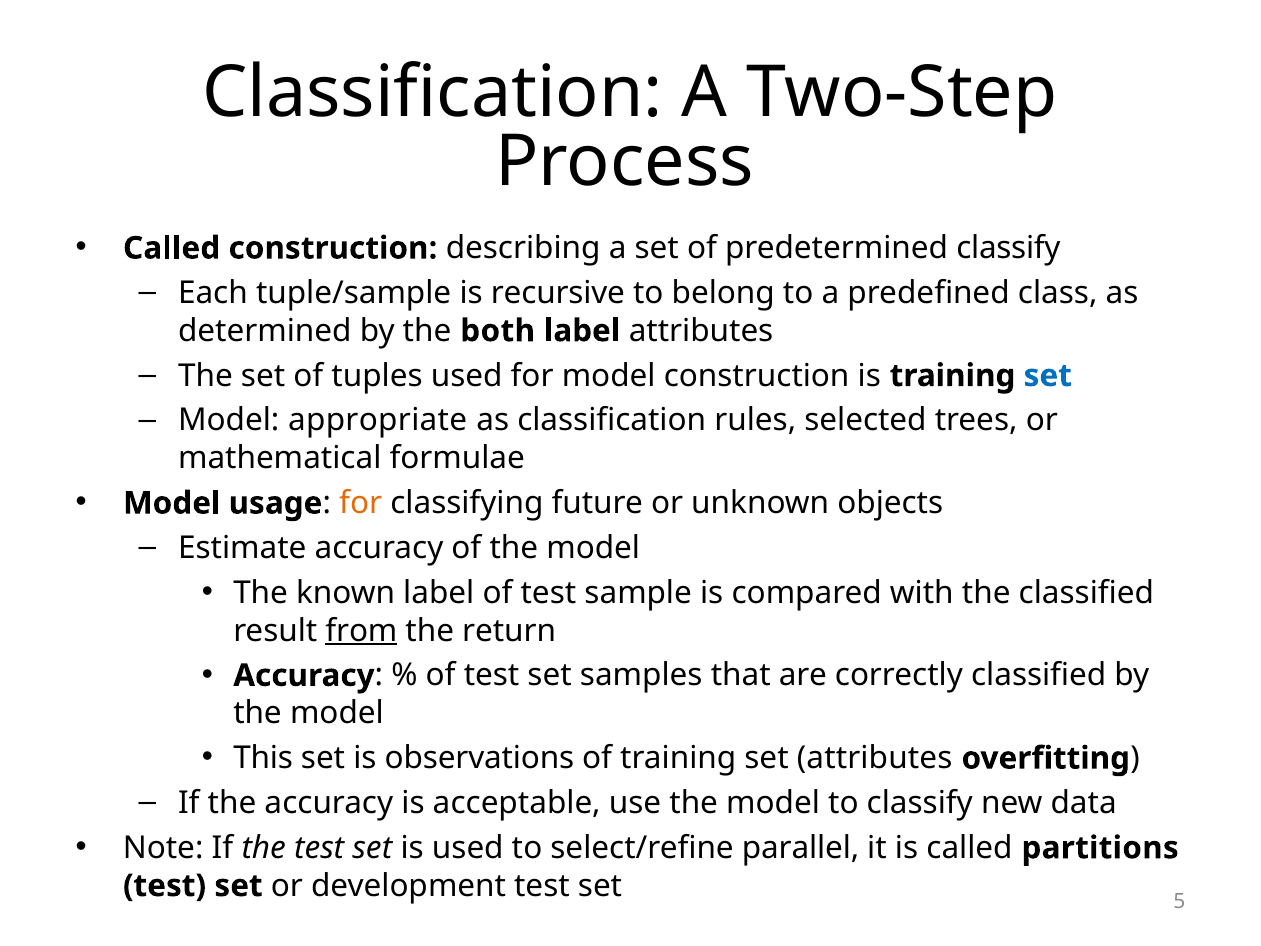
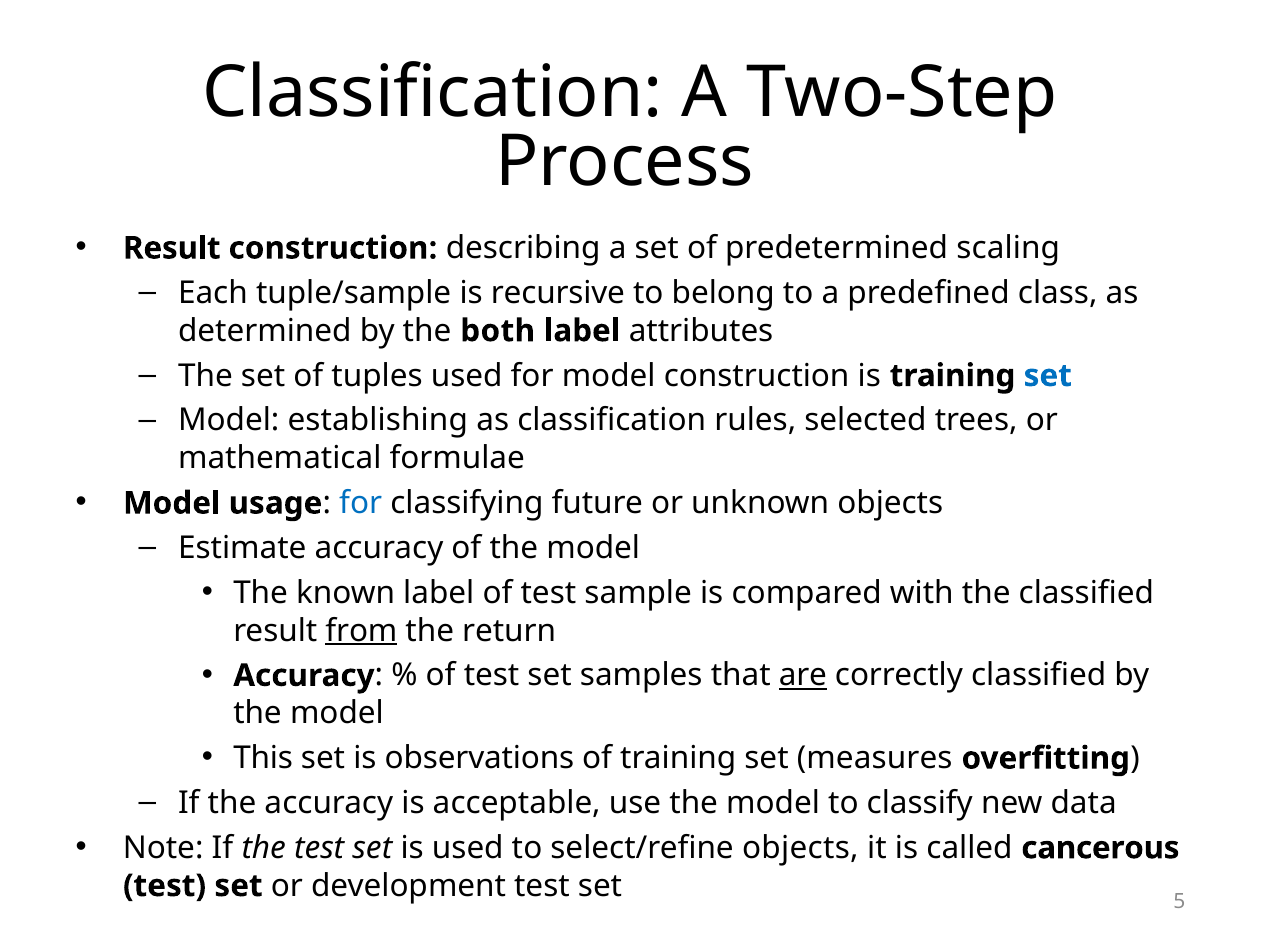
Called at (172, 248): Called -> Result
predetermined classify: classify -> scaling
appropriate: appropriate -> establishing
for at (361, 503) colour: orange -> blue
are underline: none -> present
set attributes: attributes -> measures
select/refine parallel: parallel -> objects
partitions: partitions -> cancerous
